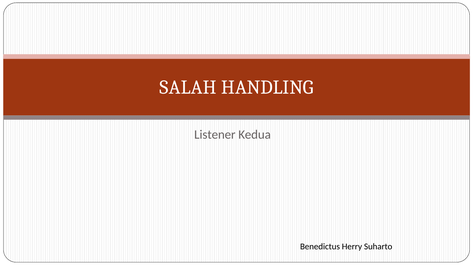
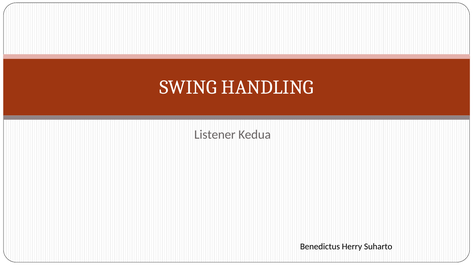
SALAH: SALAH -> SWING
